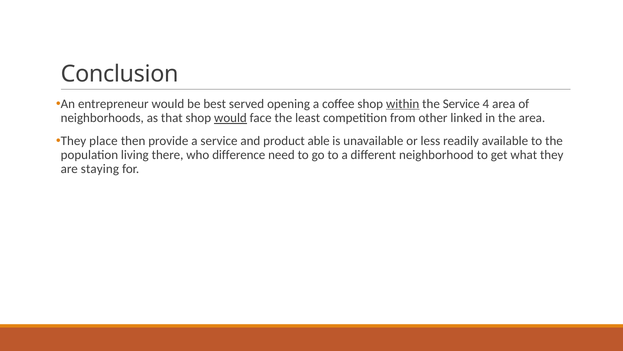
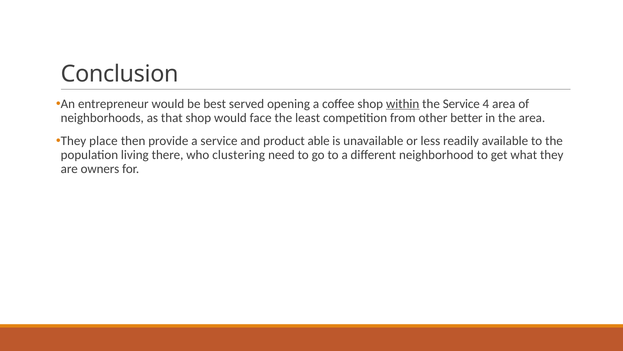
would at (230, 118) underline: present -> none
linked: linked -> better
difference: difference -> clustering
staying: staying -> owners
